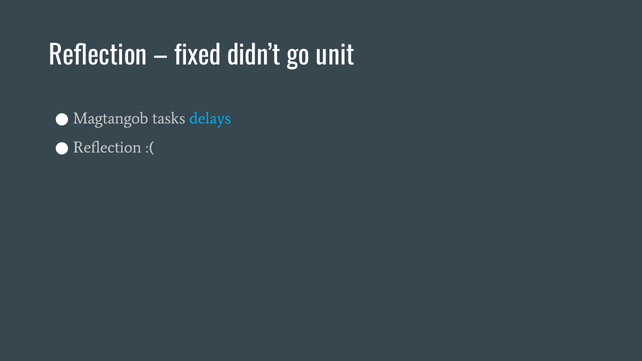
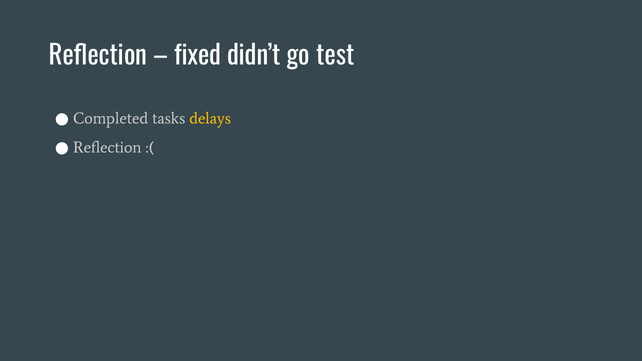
unit: unit -> test
Magtangob: Magtangob -> Completed
delays colour: light blue -> yellow
